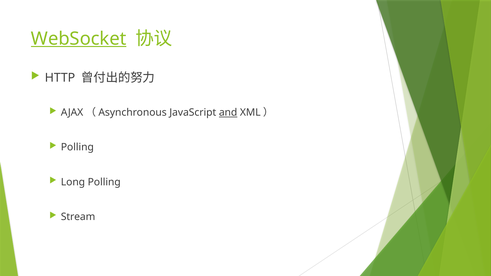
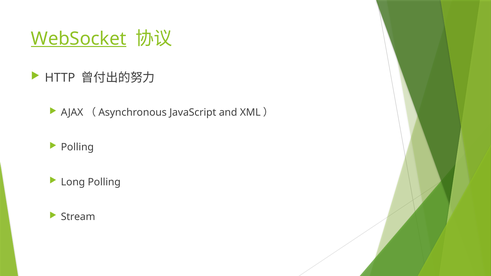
and underline: present -> none
